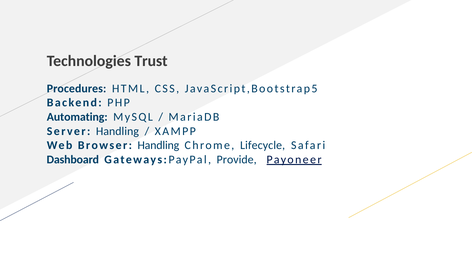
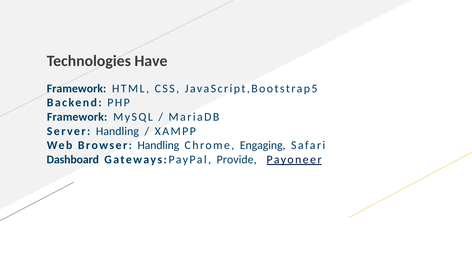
Trust: Trust -> Have
Procedures at (77, 88): Procedures -> Framework
Automating at (77, 117): Automating -> Framework
Lifecycle: Lifecycle -> Engaging
